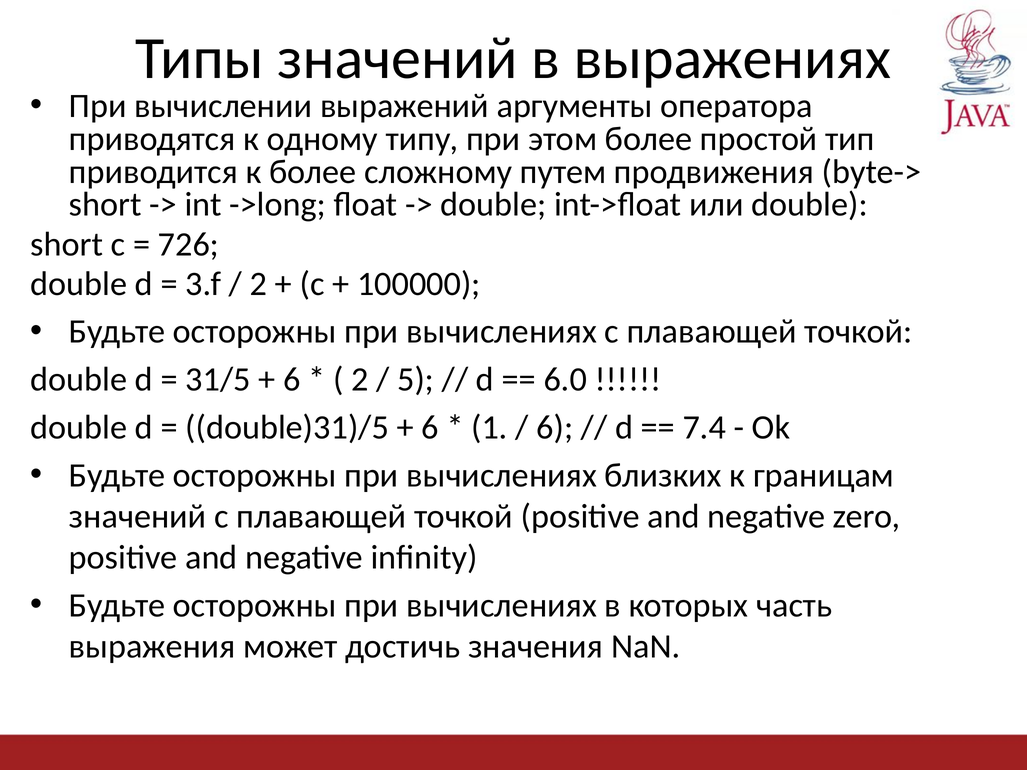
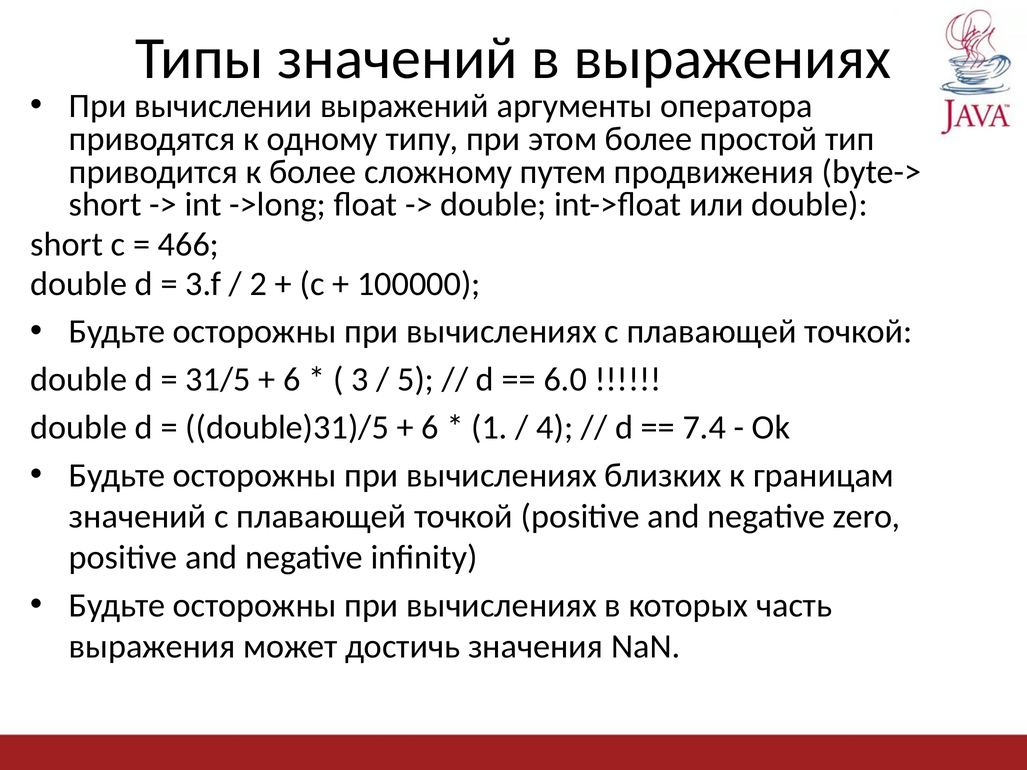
726: 726 -> 466
2 at (360, 380): 2 -> 3
6 at (555, 428): 6 -> 4
